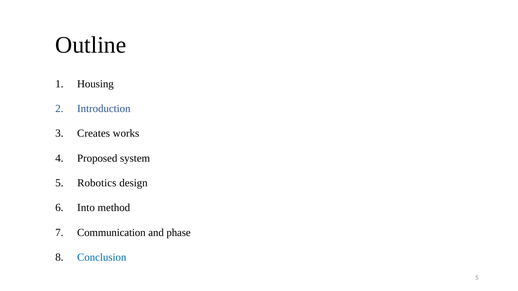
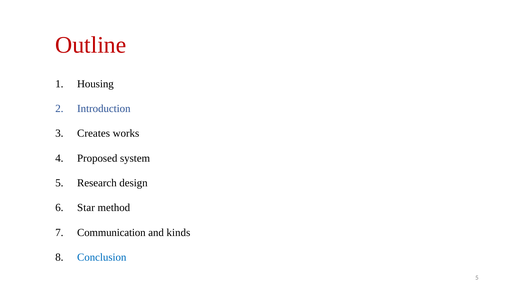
Outline colour: black -> red
Robotics: Robotics -> Research
Into: Into -> Star
phase: phase -> kinds
